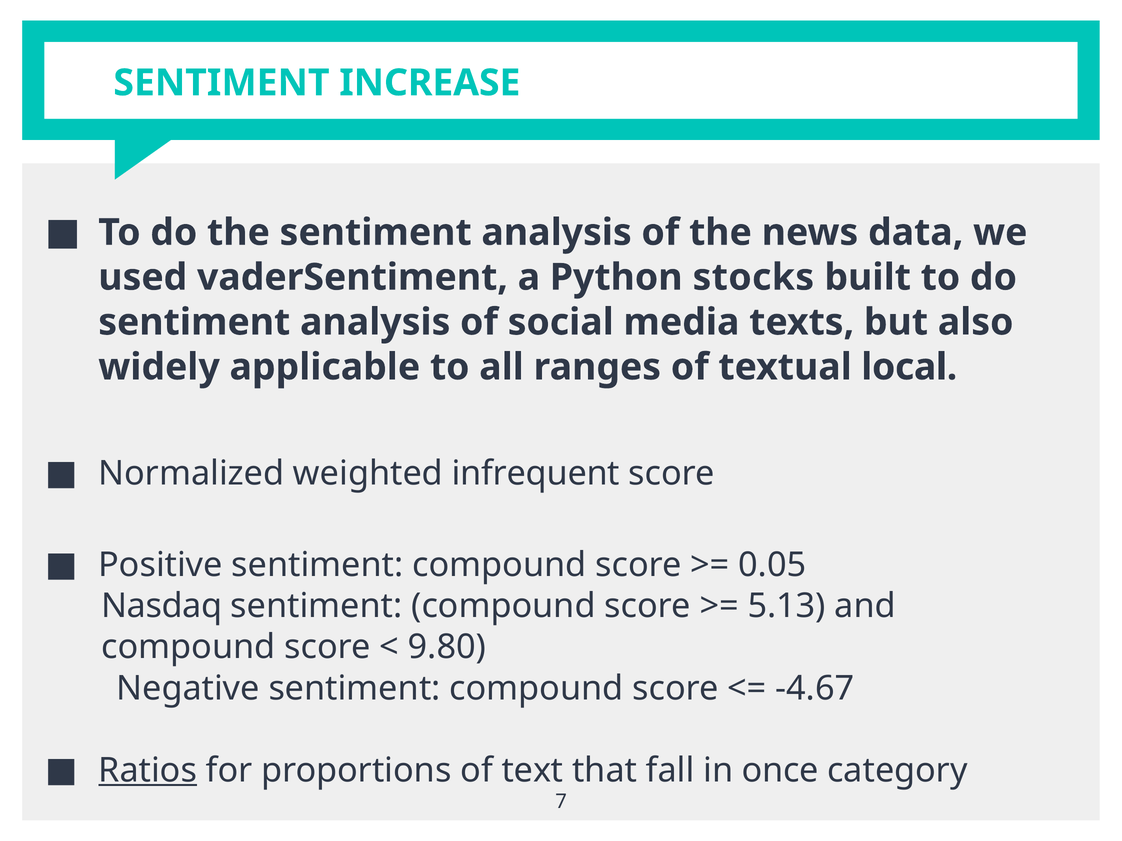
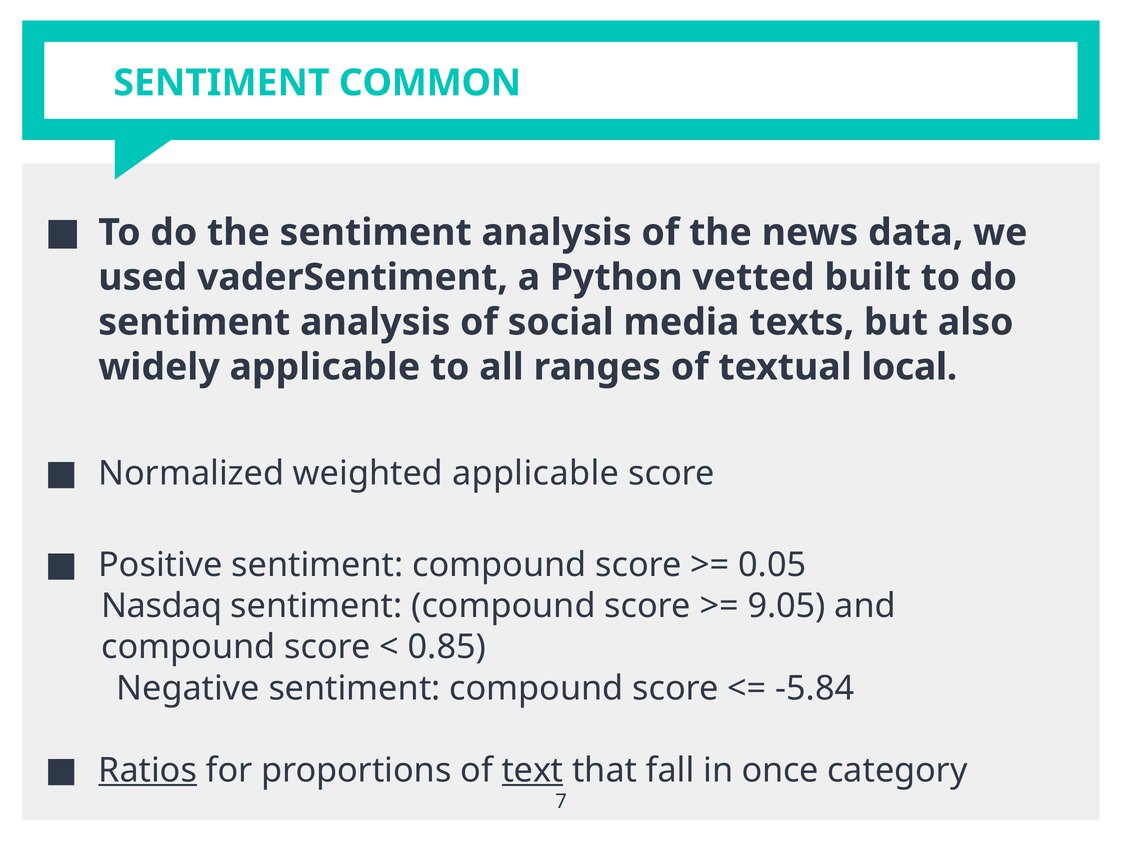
INCREASE: INCREASE -> COMMON
stocks: stocks -> vetted
weighted infrequent: infrequent -> applicable
5.13: 5.13 -> 9.05
9.80: 9.80 -> 0.85
-4.67: -4.67 -> -5.84
text underline: none -> present
